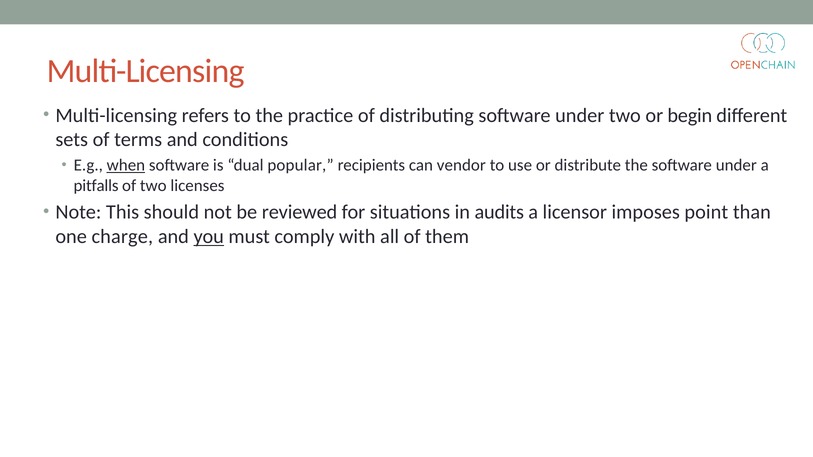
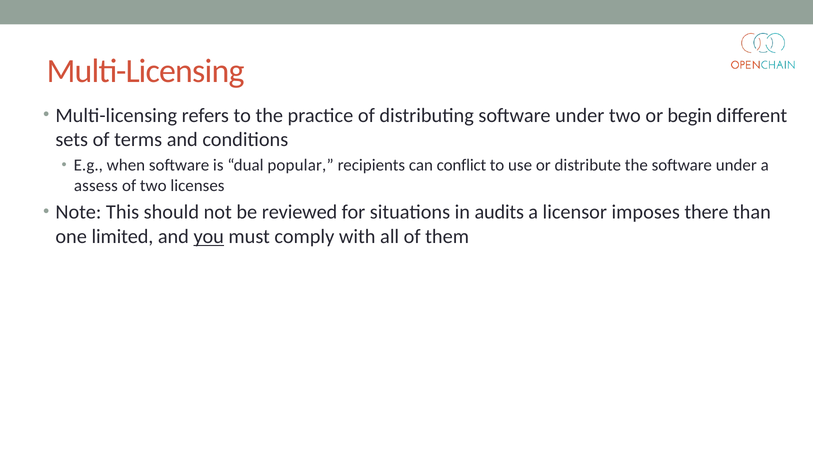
when underline: present -> none
vendor: vendor -> conflict
pitfalls: pitfalls -> assess
point: point -> there
charge: charge -> limited
